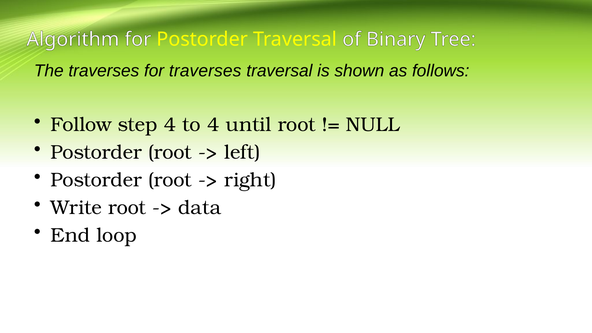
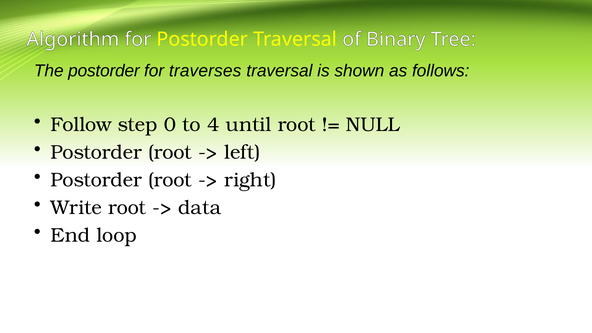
The traverses: traverses -> postorder
step 4: 4 -> 0
